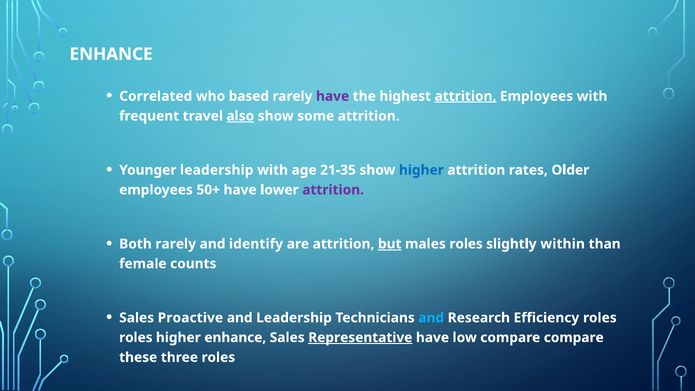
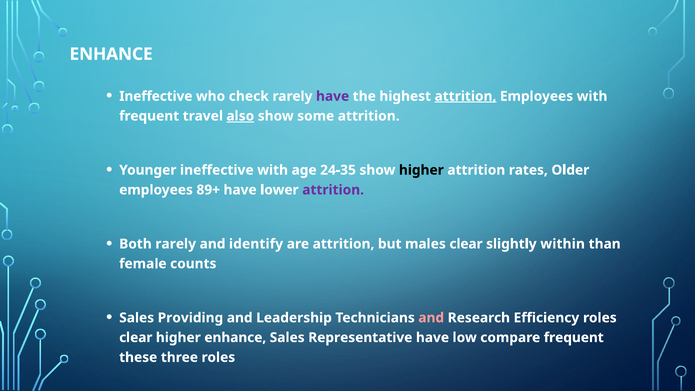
Correlated at (156, 96): Correlated -> Ineffective
based: based -> check
Younger leadership: leadership -> ineffective
21-35: 21-35 -> 24-35
higher at (421, 170) colour: blue -> black
50+: 50+ -> 89+
but underline: present -> none
males roles: roles -> clear
Proactive: Proactive -> Providing
and at (431, 318) colour: light blue -> pink
roles at (136, 338): roles -> clear
Representative underline: present -> none
compare compare: compare -> frequent
